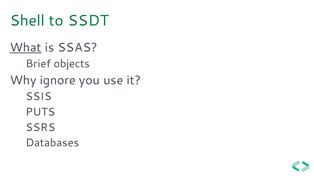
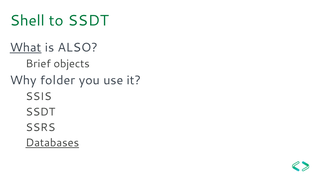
SSAS: SSAS -> ALSO
ignore: ignore -> folder
PUTS at (40, 112): PUTS -> SSDT
Databases underline: none -> present
